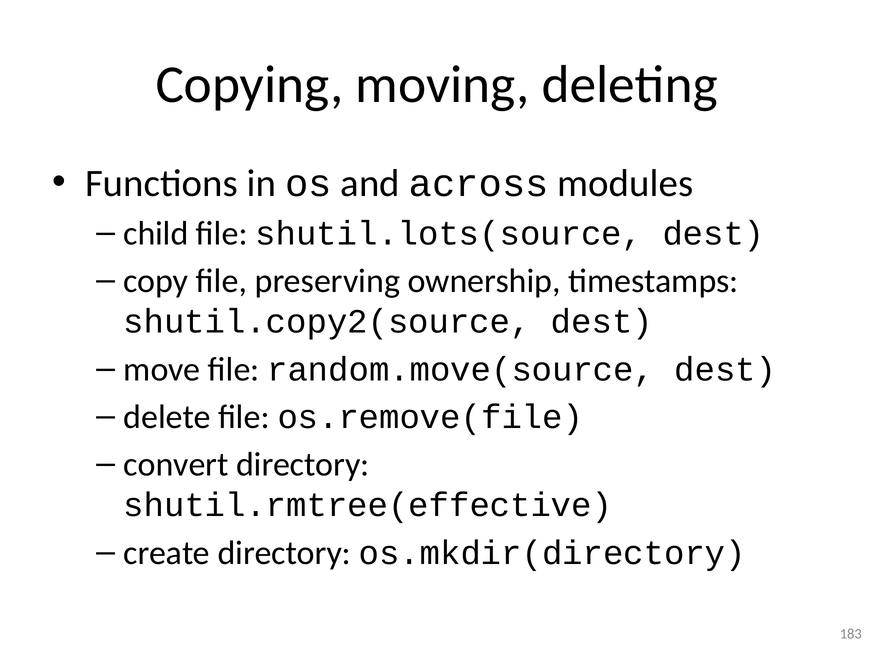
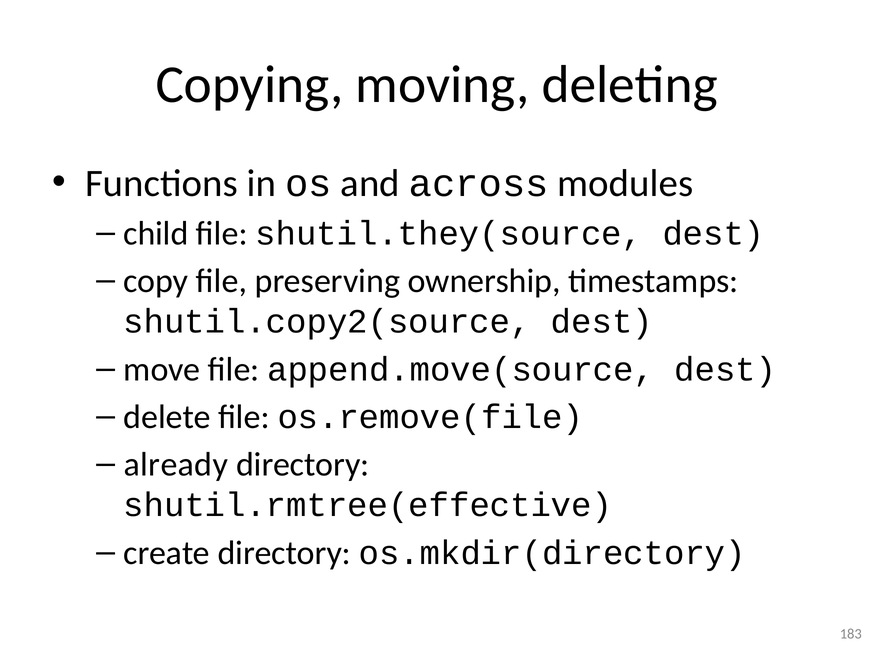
shutil.lots(source: shutil.lots(source -> shutil.they(source
random.move(source: random.move(source -> append.move(source
convert: convert -> already
